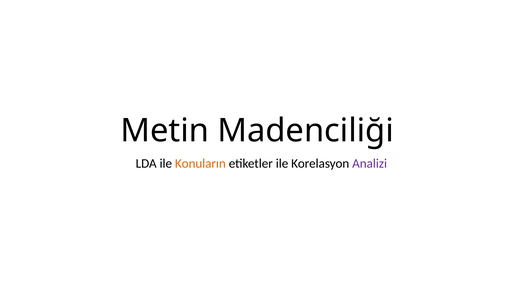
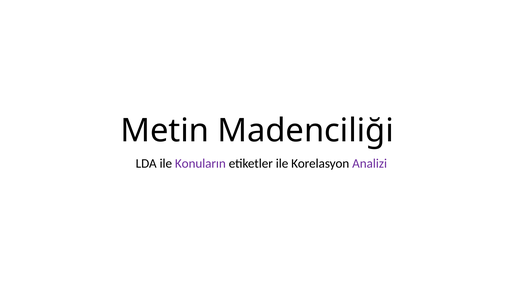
Konuların colour: orange -> purple
